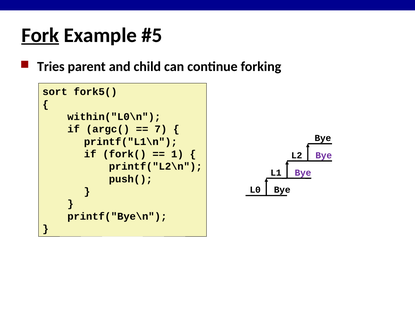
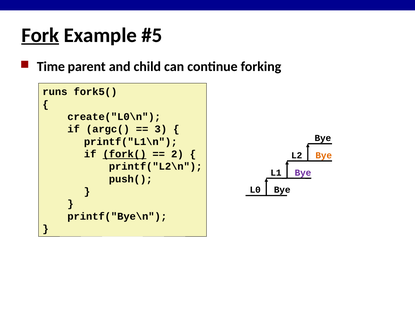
Tries: Tries -> Time
sort: sort -> runs
within("L0\n: within("L0\n -> create("L0\n
7: 7 -> 3
fork( underline: none -> present
1: 1 -> 2
Bye at (324, 155) colour: purple -> orange
